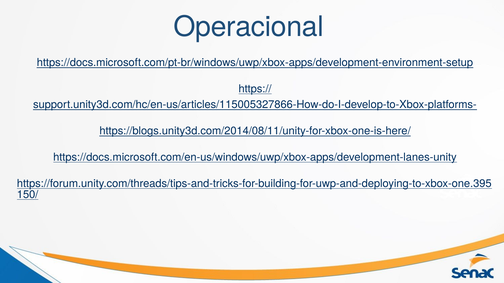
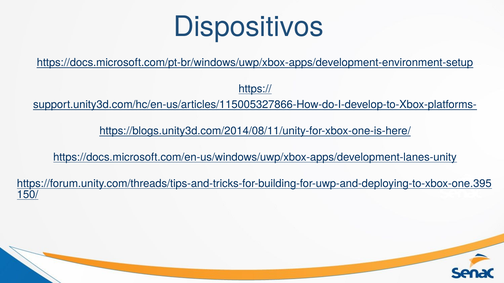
Operacional: Operacional -> Dispositivos
